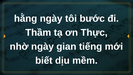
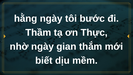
tiếng: tiếng -> thắm
